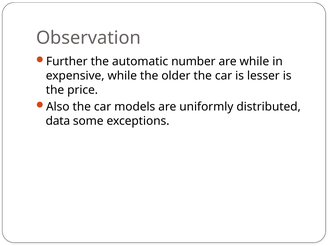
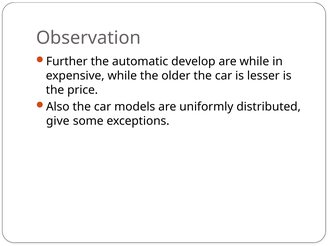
number: number -> develop
data: data -> give
